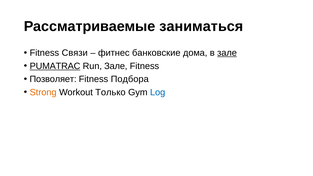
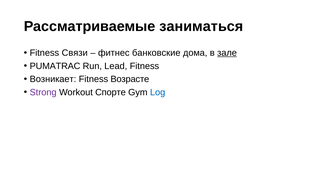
PUMATRAC underline: present -> none
Run Зале: Зале -> Lead
Позволяет: Позволяет -> Возникает
Подбора: Подбора -> Возрасте
Strong colour: orange -> purple
Только: Только -> Спорте
